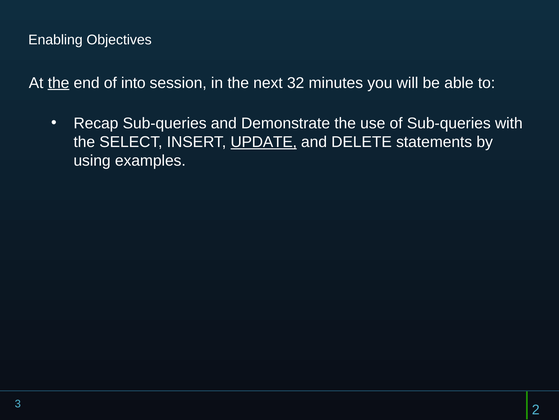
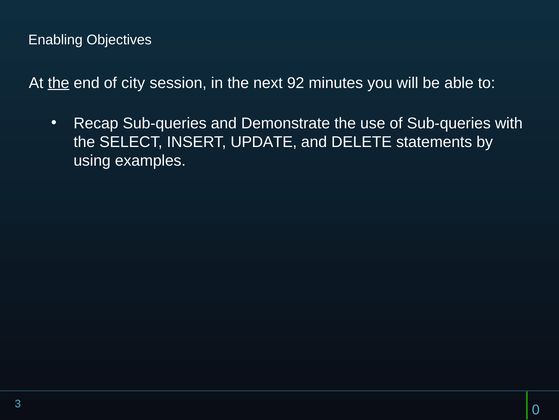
into: into -> city
32: 32 -> 92
UPDATE underline: present -> none
2: 2 -> 0
